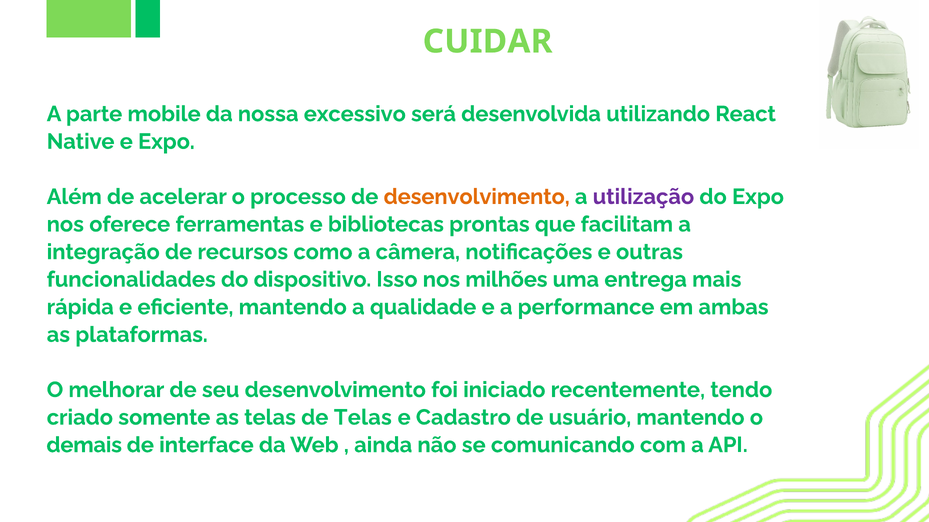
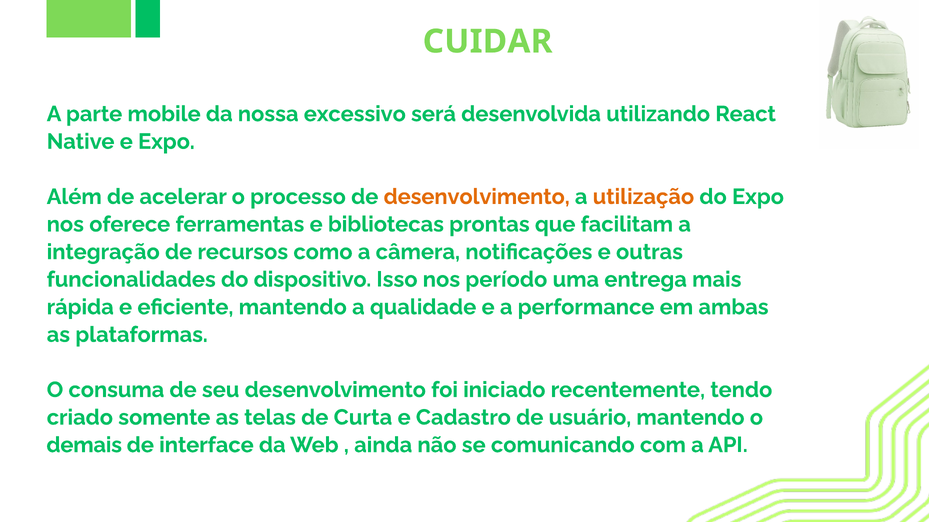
utilização colour: purple -> orange
milhões: milhões -> período
melhorar: melhorar -> consuma
de Telas: Telas -> Curta
